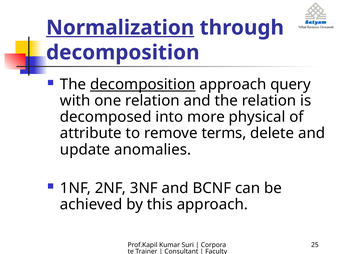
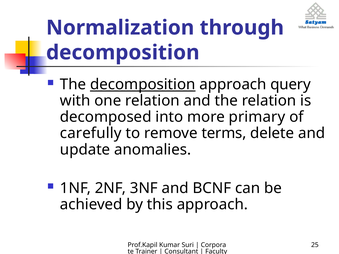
Normalization underline: present -> none
physical: physical -> primary
attribute: attribute -> carefully
